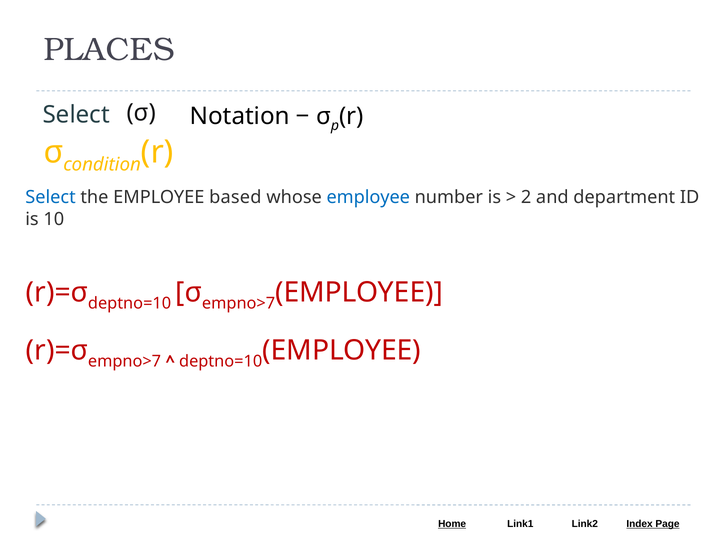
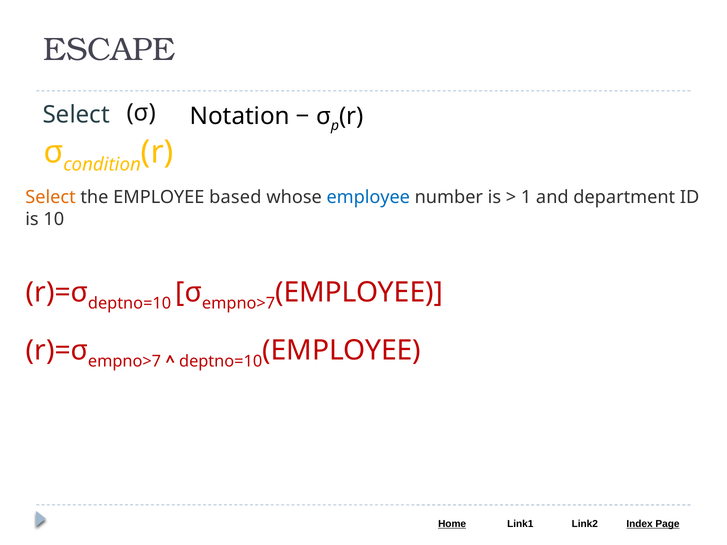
PLACES: PLACES -> ESCAPE
Select at (51, 197) colour: blue -> orange
2: 2 -> 1
